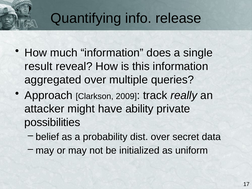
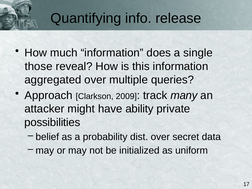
result: result -> those
really: really -> many
